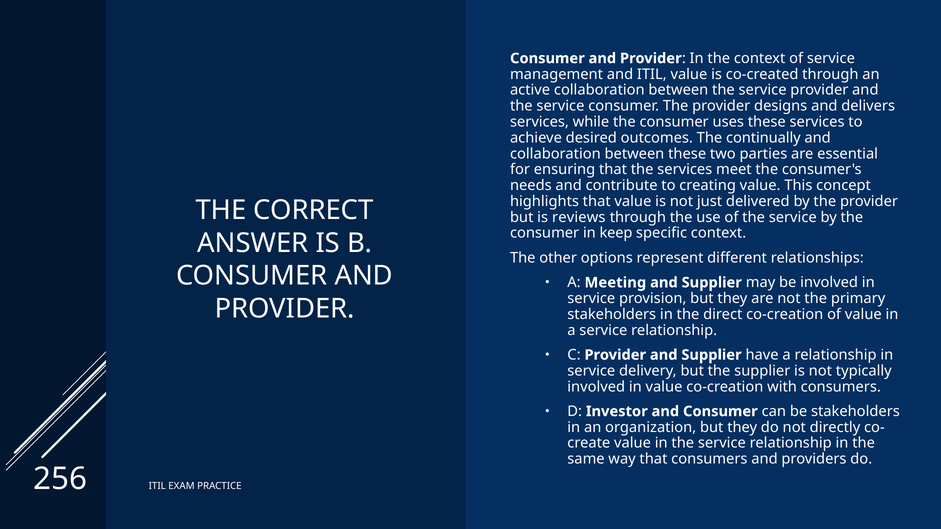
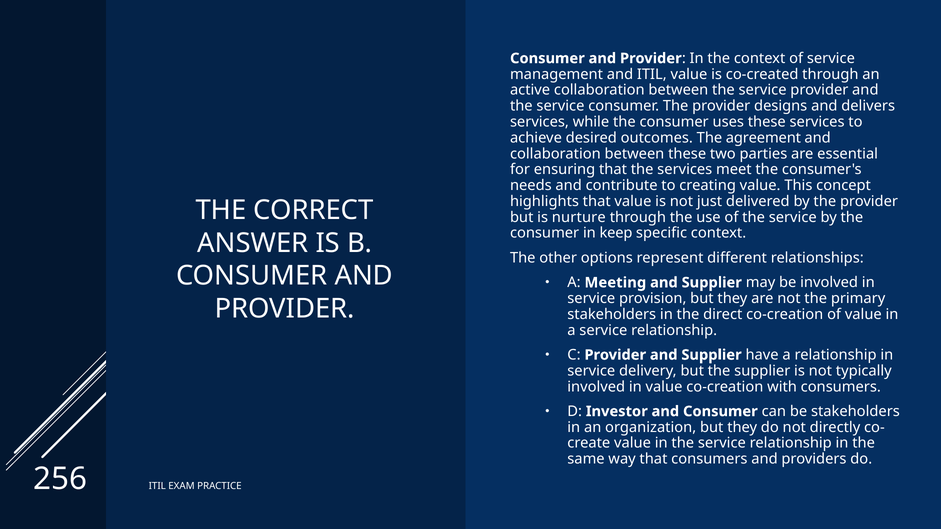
continually: continually -> agreement
reviews: reviews -> nurture
